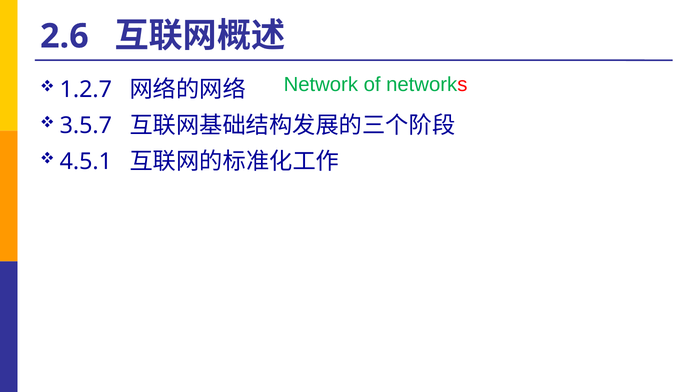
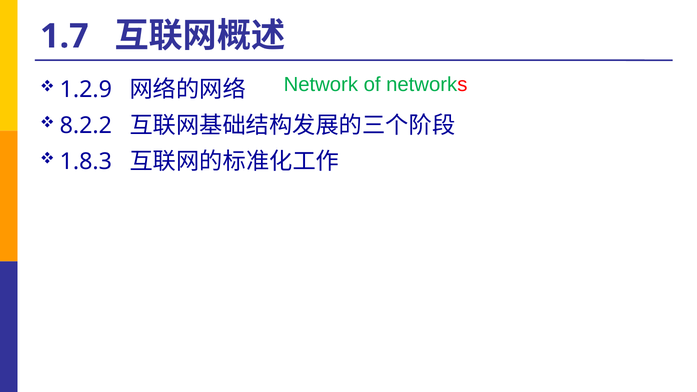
2.6: 2.6 -> 1.7
1.2.7: 1.2.7 -> 1.2.9
3.5.7: 3.5.7 -> 8.2.2
4.5.1: 4.5.1 -> 1.8.3
